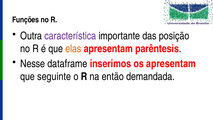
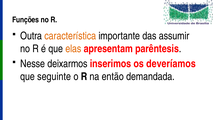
característica colour: purple -> orange
posição: posição -> assumir
dataframe: dataframe -> deixarmos
os apresentam: apresentam -> deveríamos
